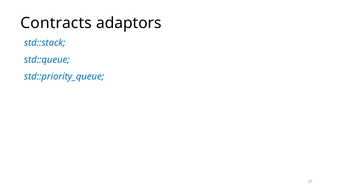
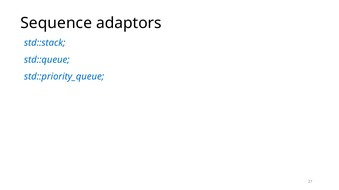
Contracts: Contracts -> Sequence
